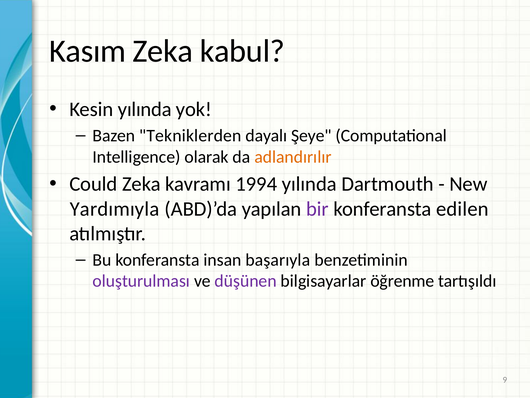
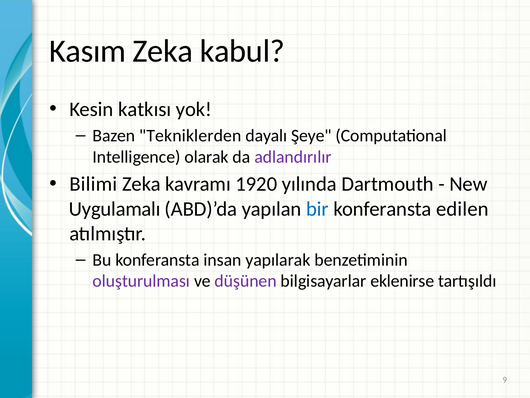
Kesin yılında: yılında -> katkısı
adlandırılır colour: orange -> purple
Could: Could -> Bilimi
1994: 1994 -> 1920
Yardımıyla: Yardımıyla -> Uygulamalı
bir colour: purple -> blue
başarıyla: başarıyla -> yapılarak
öğrenme: öğrenme -> eklenirse
